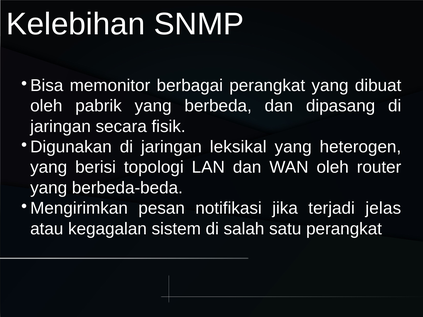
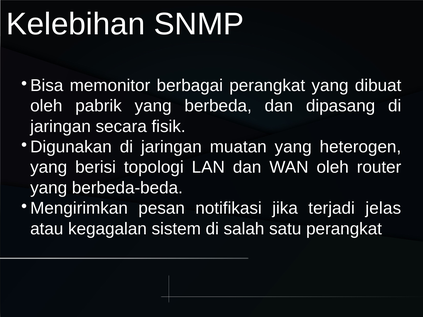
leksikal: leksikal -> muatan
